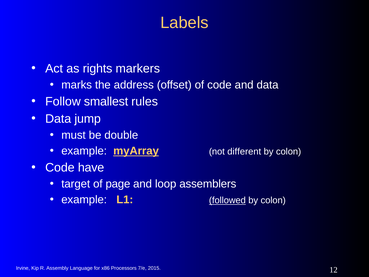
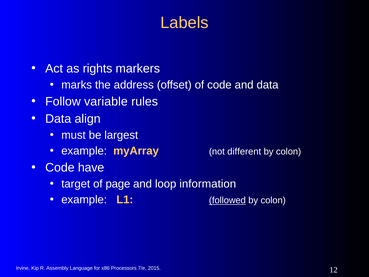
smallest: smallest -> variable
jump: jump -> align
double: double -> largest
myArray underline: present -> none
assemblers: assemblers -> information
